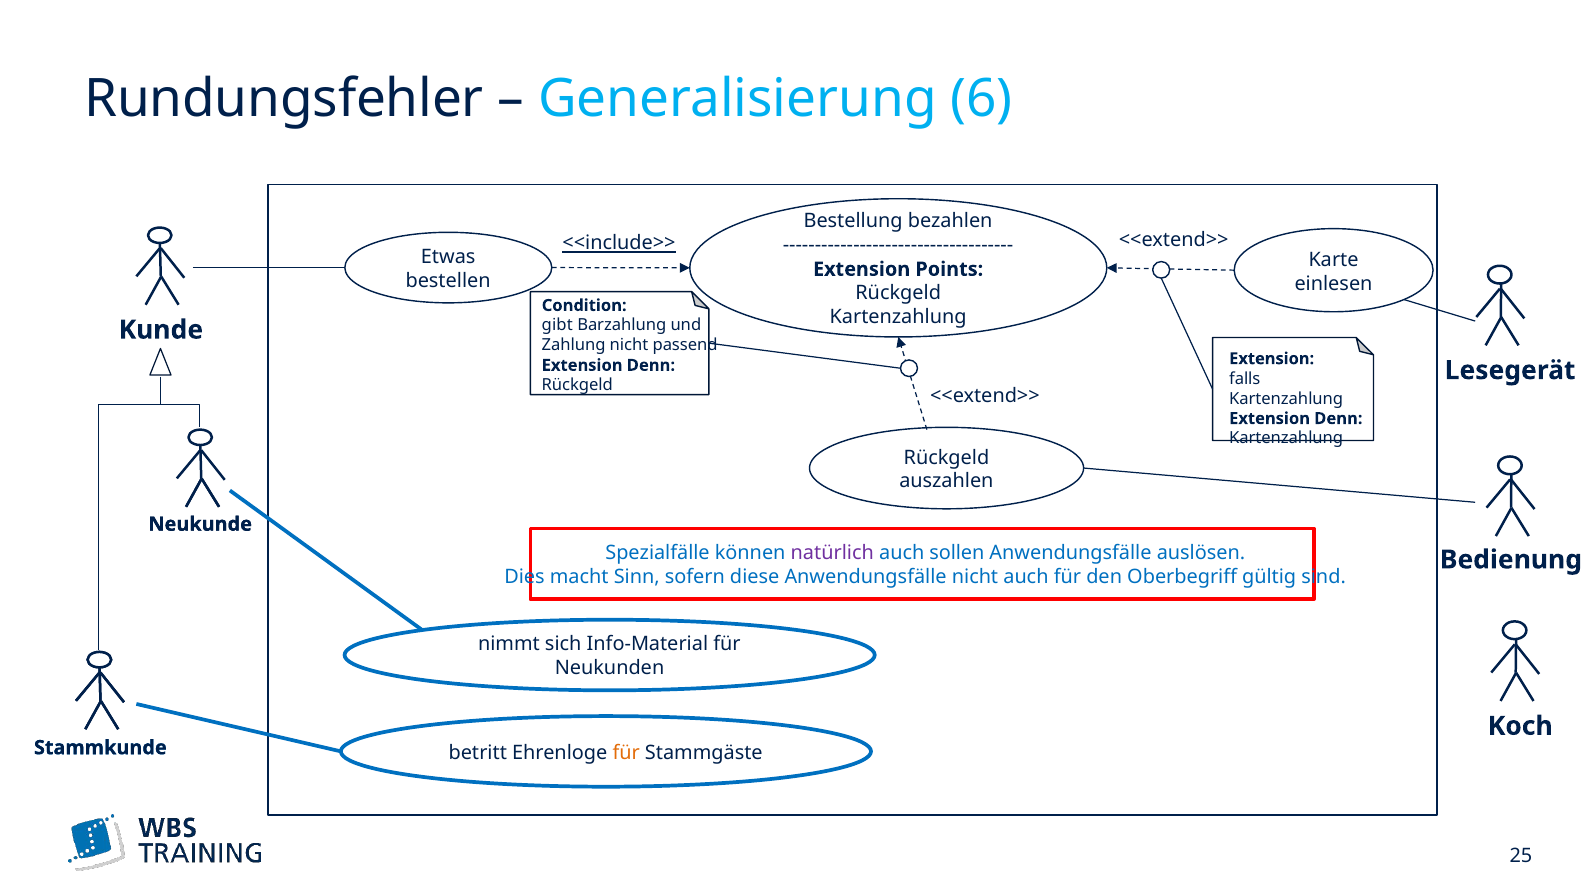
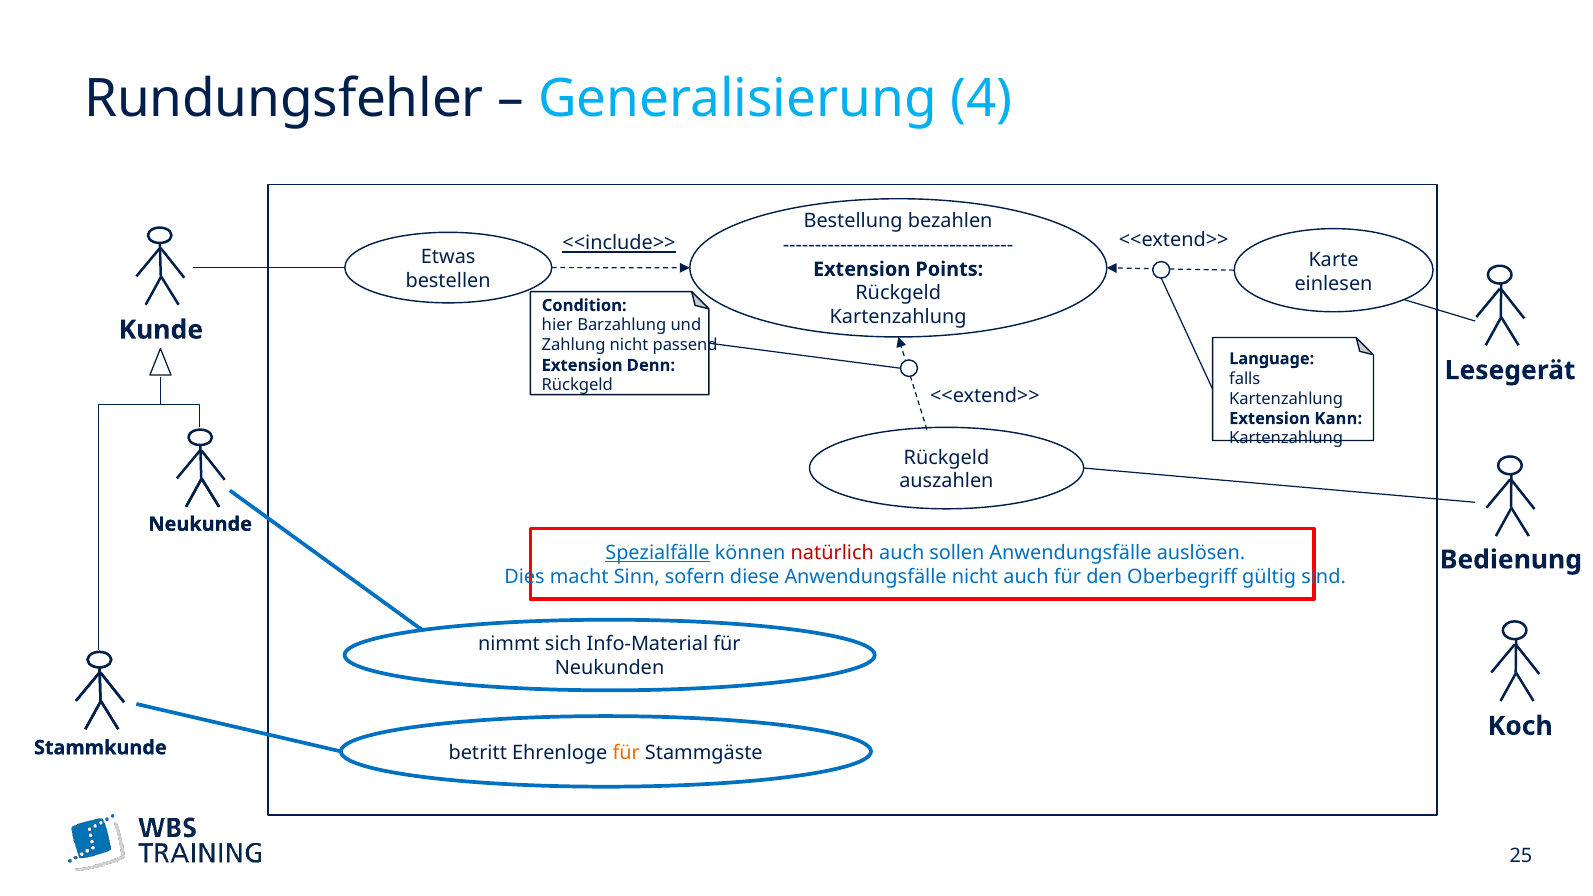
6: 6 -> 4
gibt: gibt -> hier
Extension at (1272, 359): Extension -> Language
Denn at (1338, 419): Denn -> Kann
Spezialfälle underline: none -> present
natürlich colour: purple -> red
